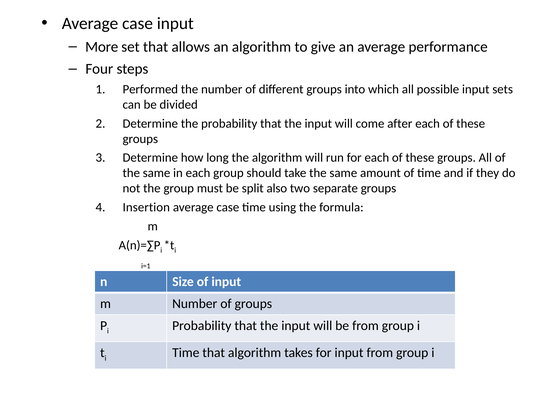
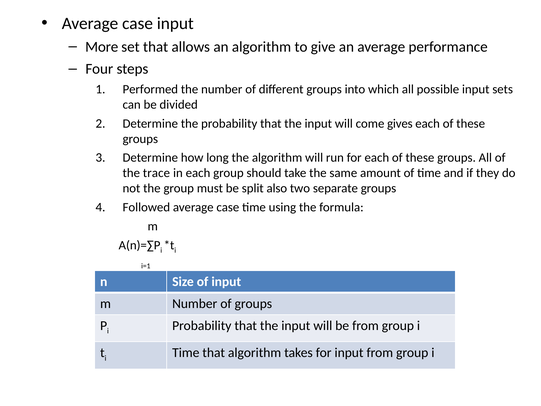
after: after -> gives
same at (157, 173): same -> trace
Insertion: Insertion -> Followed
